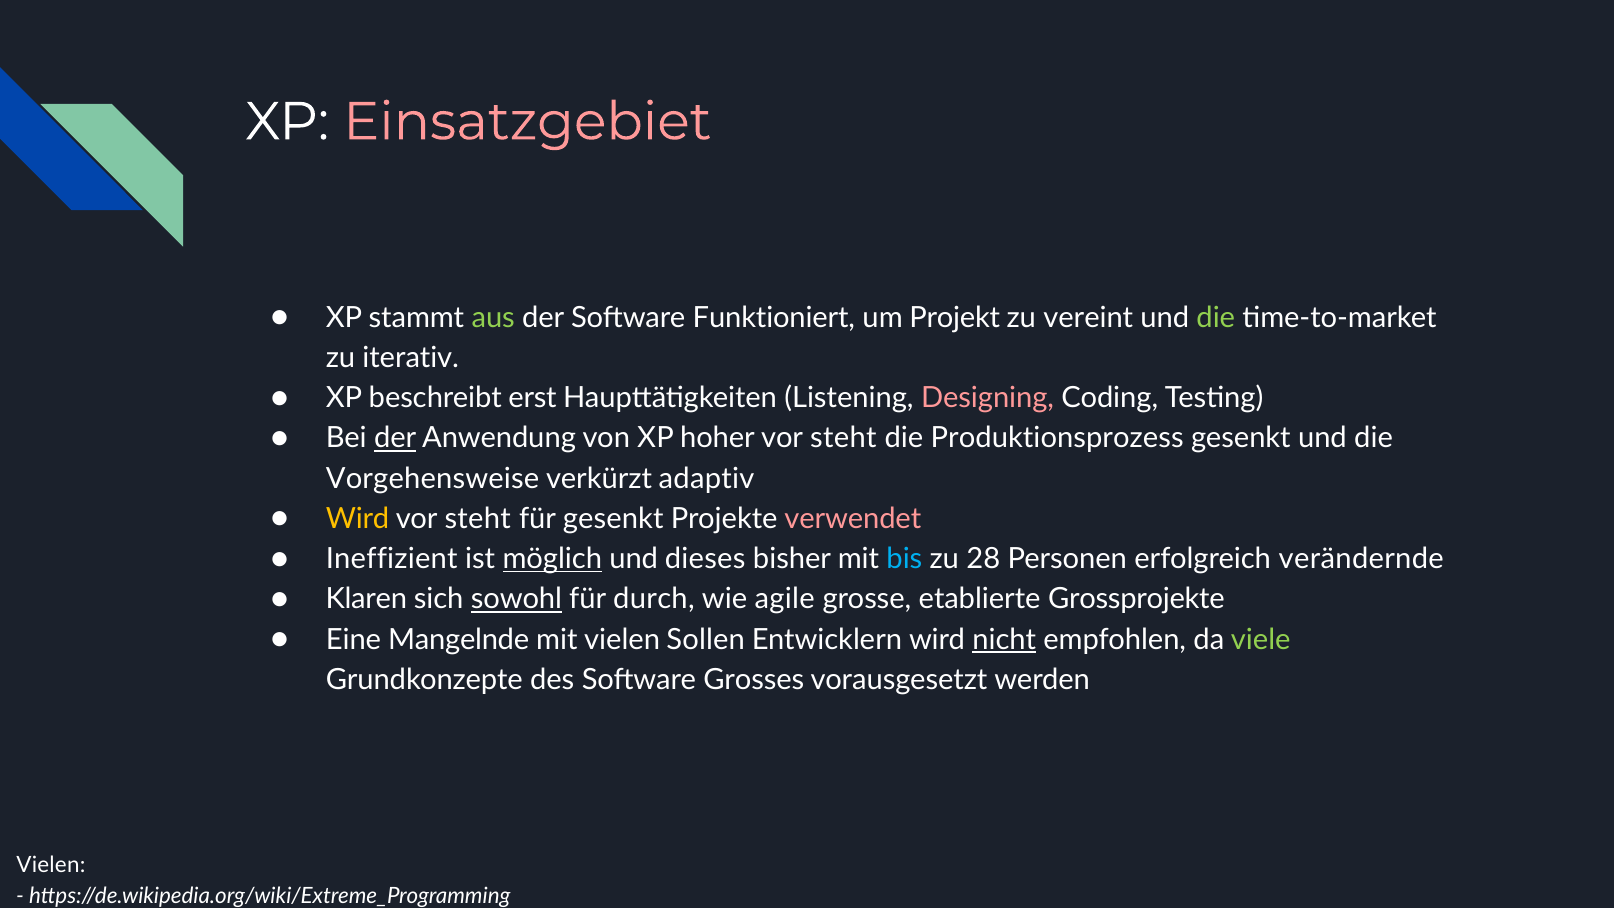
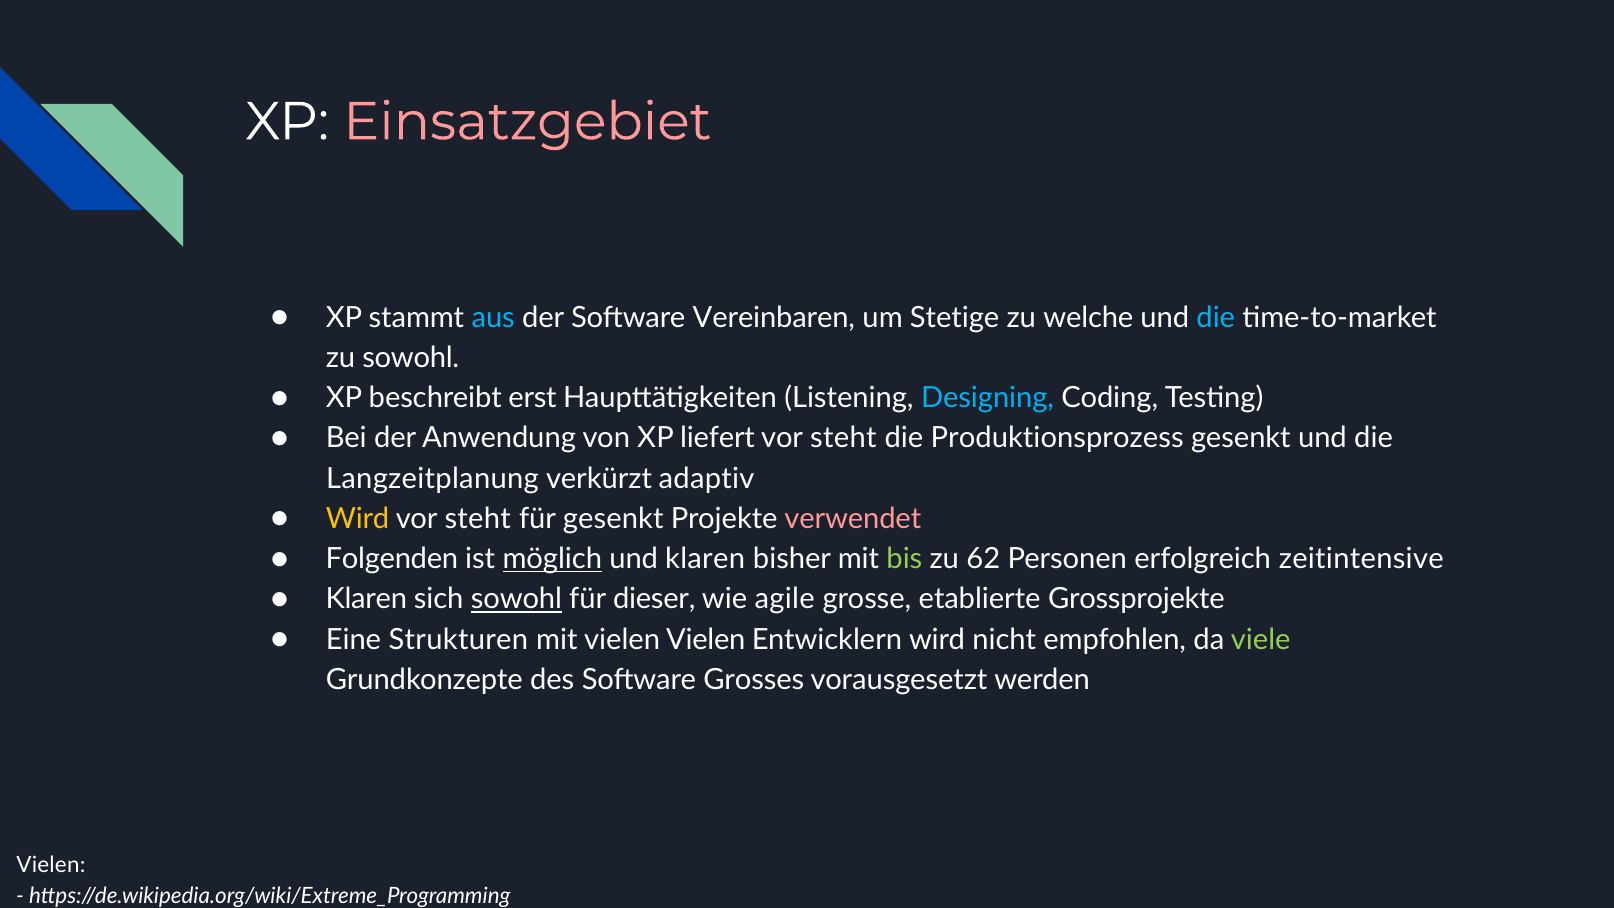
aus colour: light green -> light blue
Funktioniert: Funktioniert -> Vereinbaren
Projekt: Projekt -> Stetige
vereint: vereint -> welche
die at (1216, 318) colour: light green -> light blue
zu iterativ: iterativ -> sowohl
Designing colour: pink -> light blue
der at (395, 438) underline: present -> none
hoher: hoher -> liefert
Vorgehensweise: Vorgehensweise -> Langzeitplanung
Ineffizient: Ineffizient -> Folgenden
und dieses: dieses -> klaren
bis colour: light blue -> light green
28: 28 -> 62
verändernde: verändernde -> zeitintensive
durch: durch -> dieser
Mangelnde: Mangelnde -> Strukturen
vielen Sollen: Sollen -> Vielen
nicht underline: present -> none
